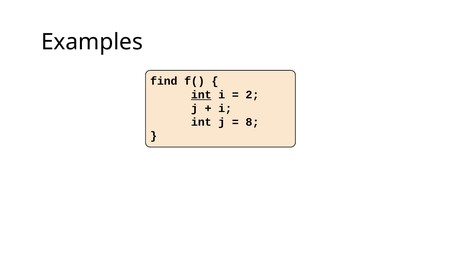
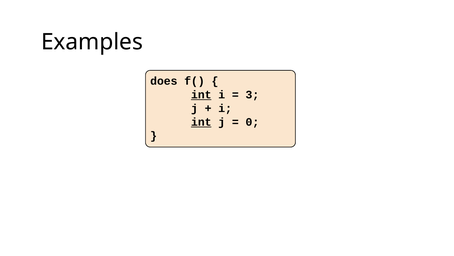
find: find -> does
2: 2 -> 3
int at (201, 122) underline: none -> present
8: 8 -> 0
